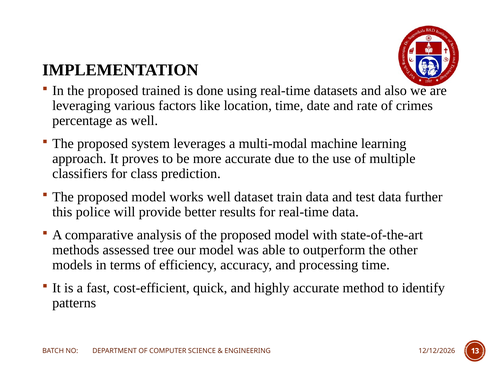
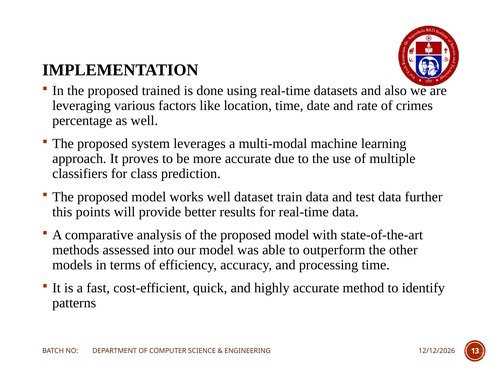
police: police -> points
tree: tree -> into
